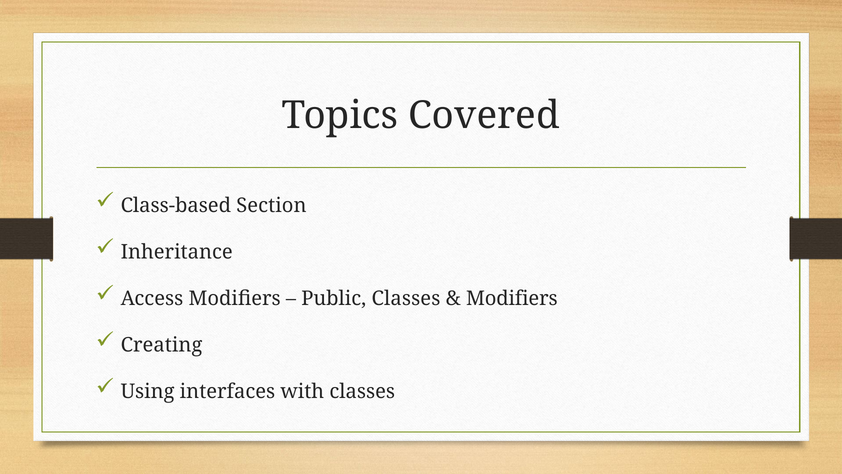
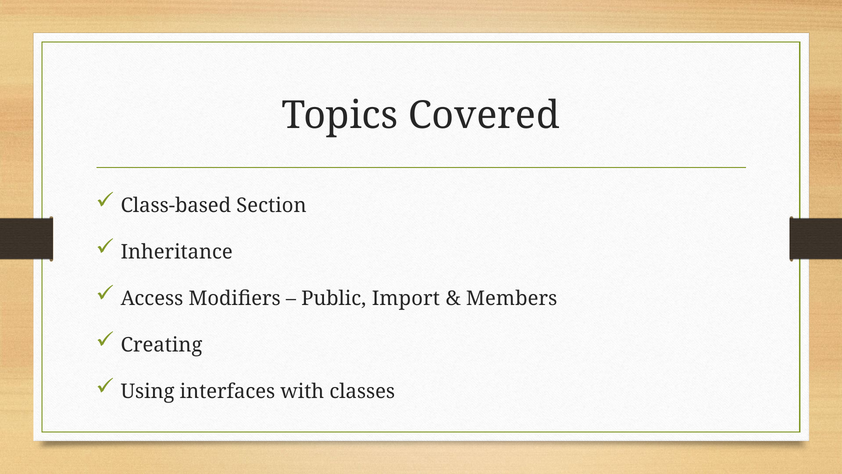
Public Classes: Classes -> Import
Modifiers at (512, 298): Modifiers -> Members
